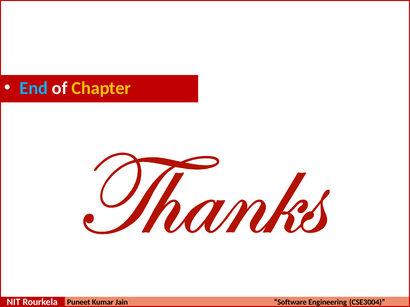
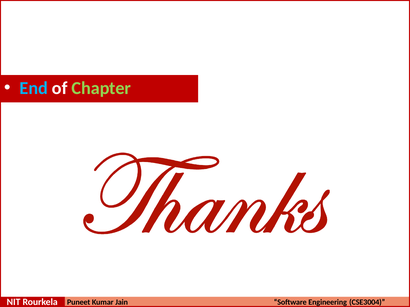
Chapter colour: yellow -> light green
